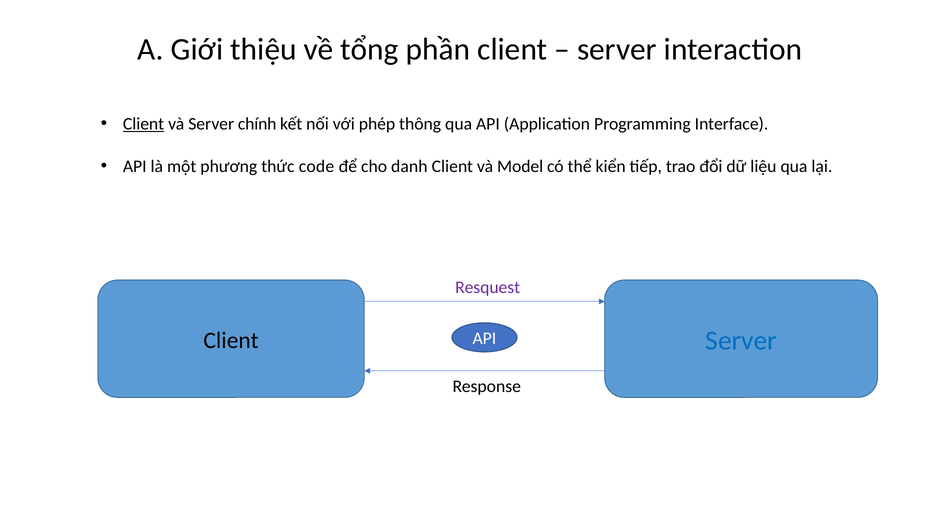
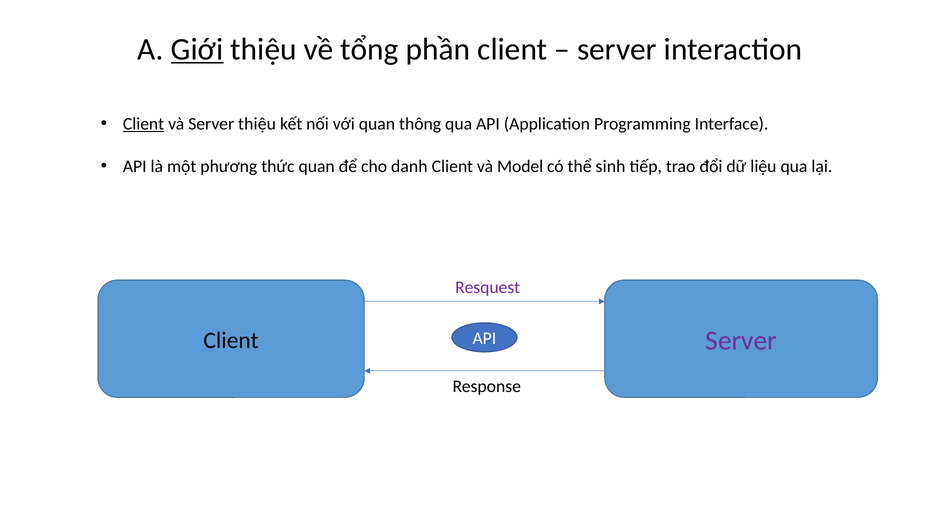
Giới underline: none -> present
Server chính: chính -> thiệu
với phép: phép -> quan
thức code: code -> quan
kiển: kiển -> sinh
Server at (741, 341) colour: blue -> purple
